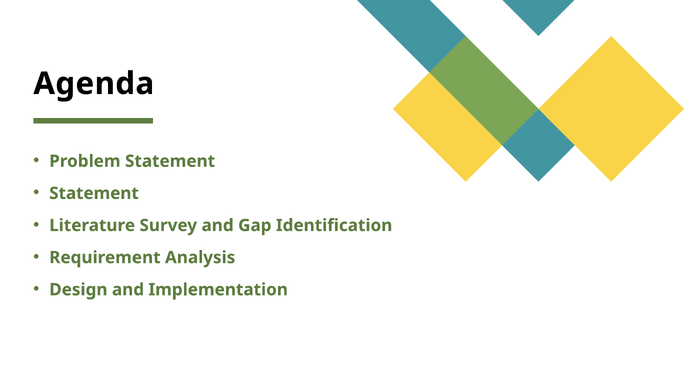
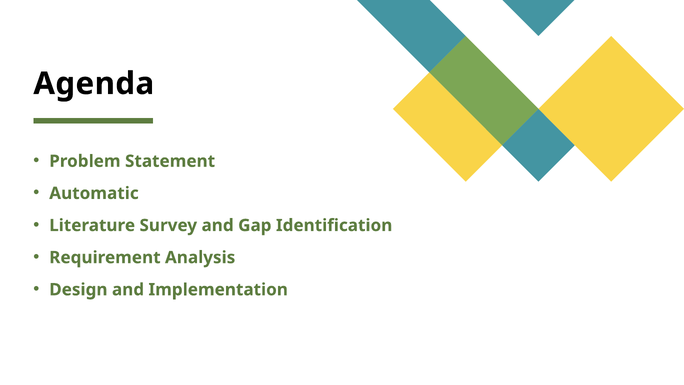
Statement at (94, 193): Statement -> Automatic
